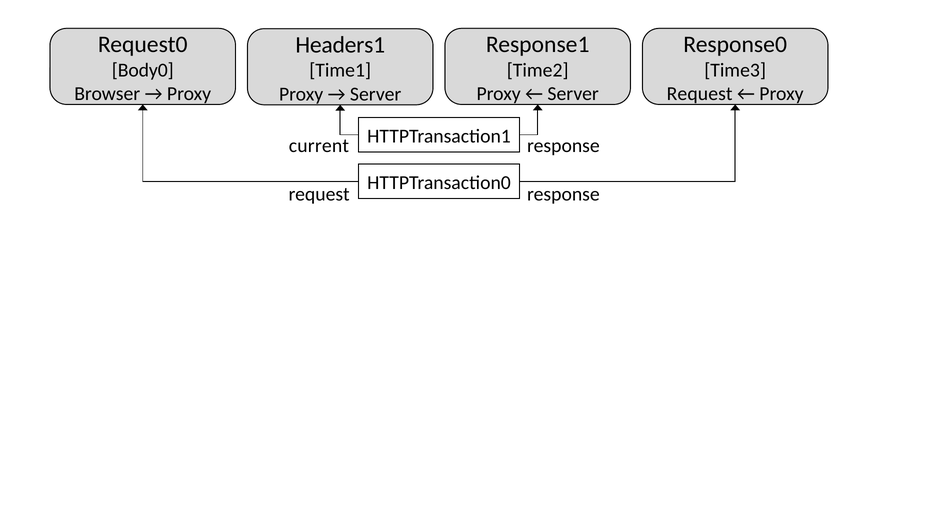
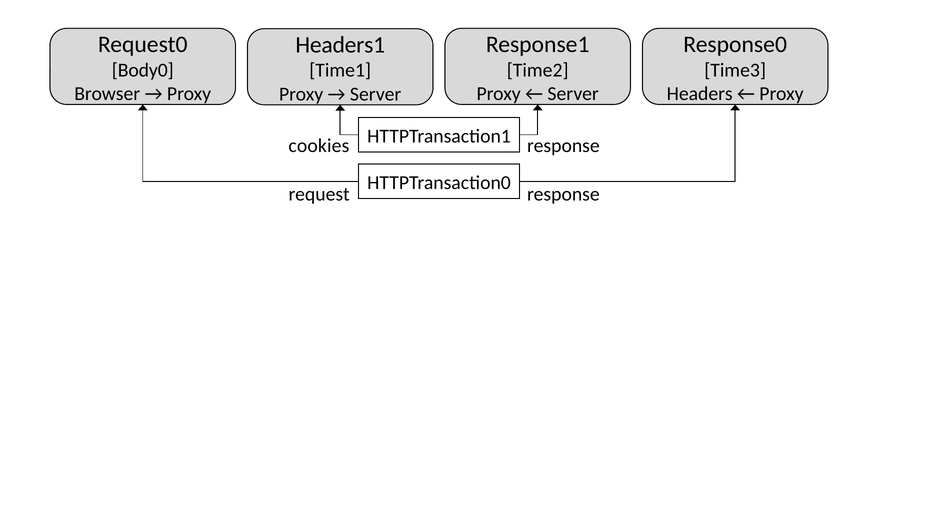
Request at (700, 94): Request -> Headers
current: current -> cookies
